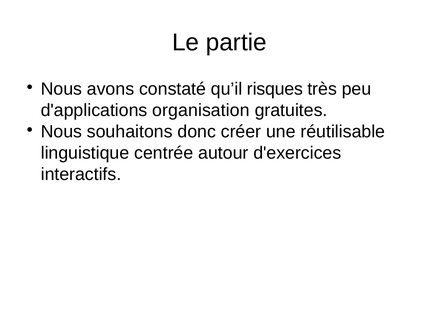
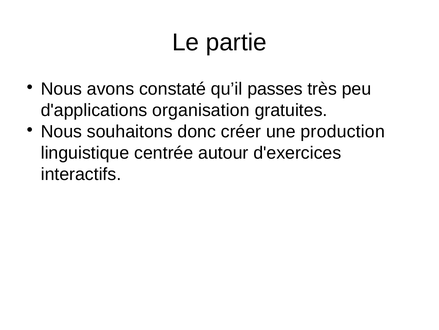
risques: risques -> passes
réutilisable: réutilisable -> production
